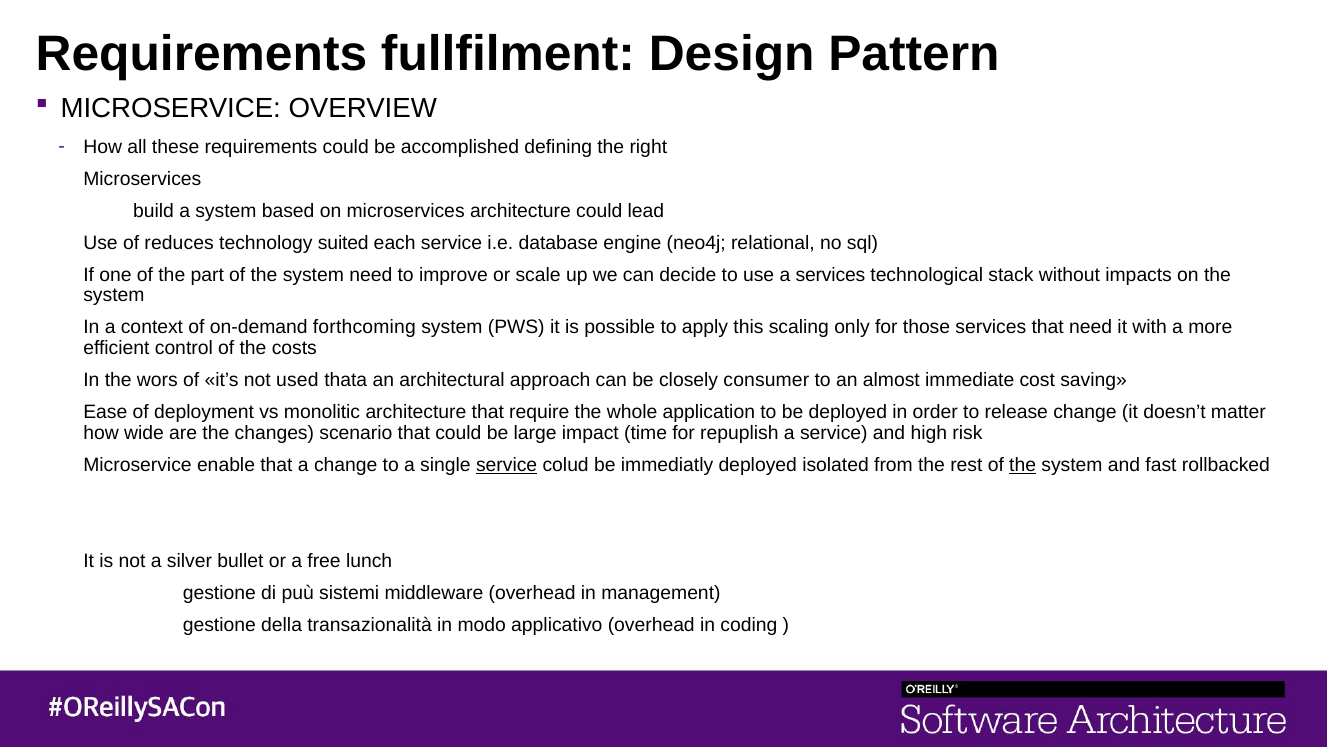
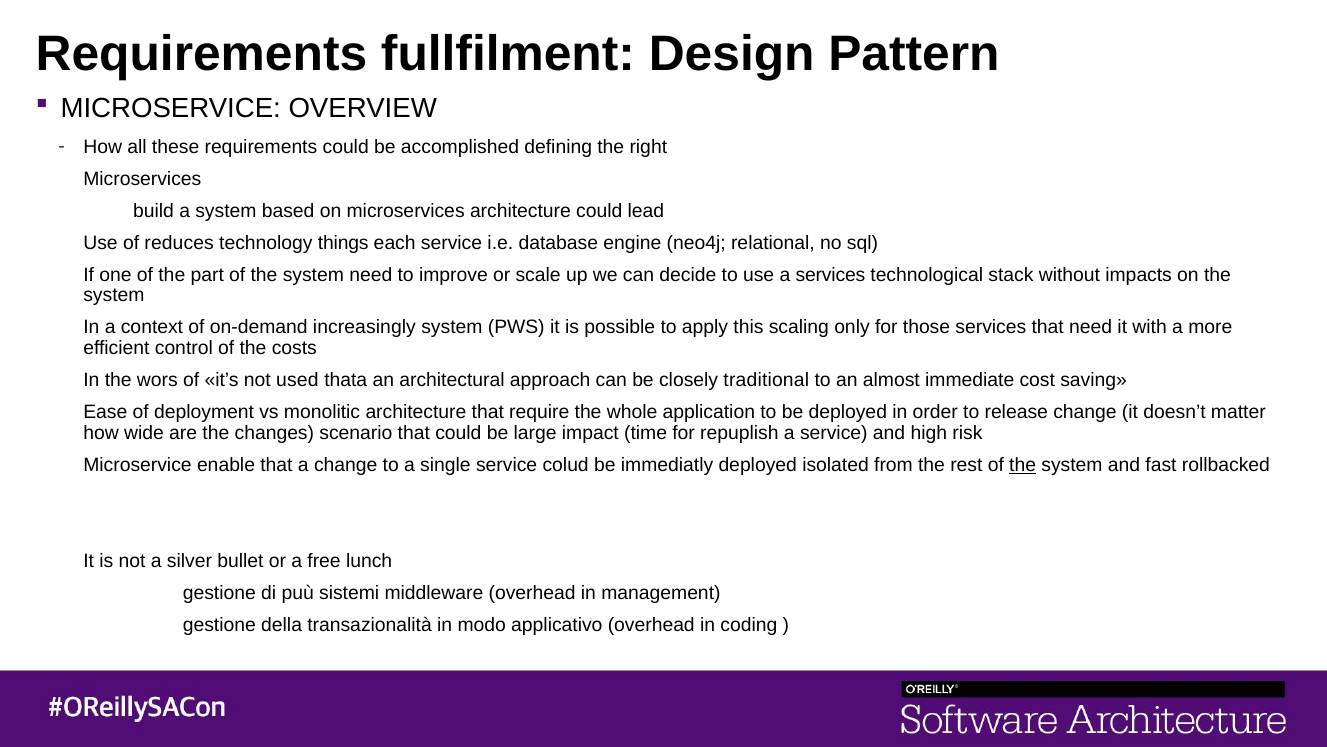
suited: suited -> things
forthcoming: forthcoming -> increasingly
consumer: consumer -> traditional
service at (507, 465) underline: present -> none
